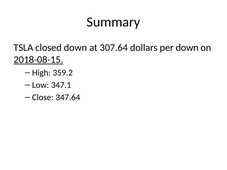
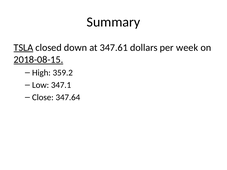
TSLA underline: none -> present
307.64: 307.64 -> 347.61
per down: down -> week
